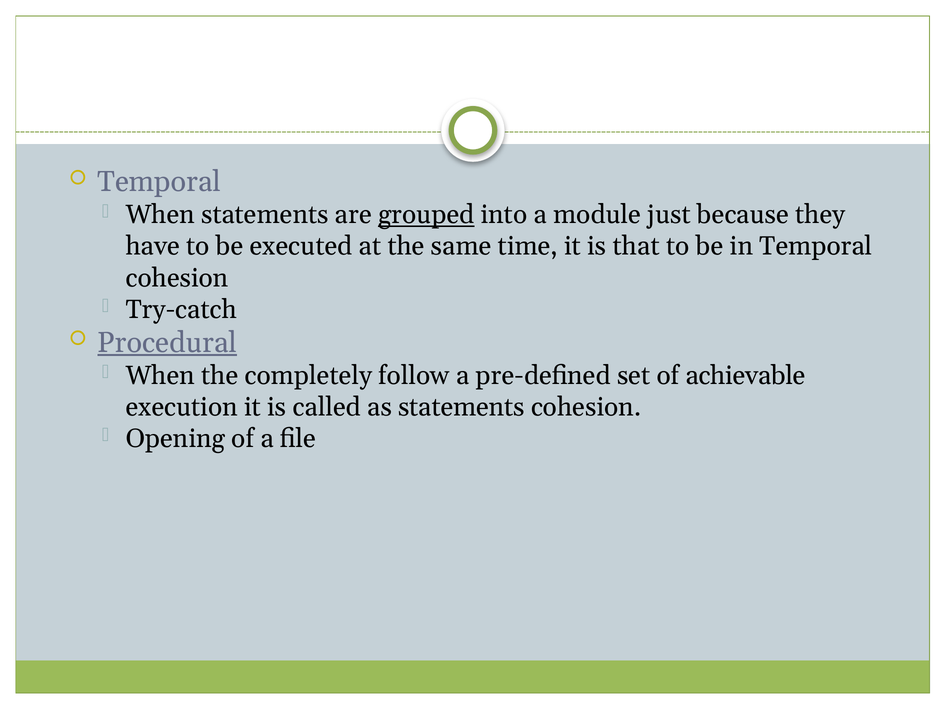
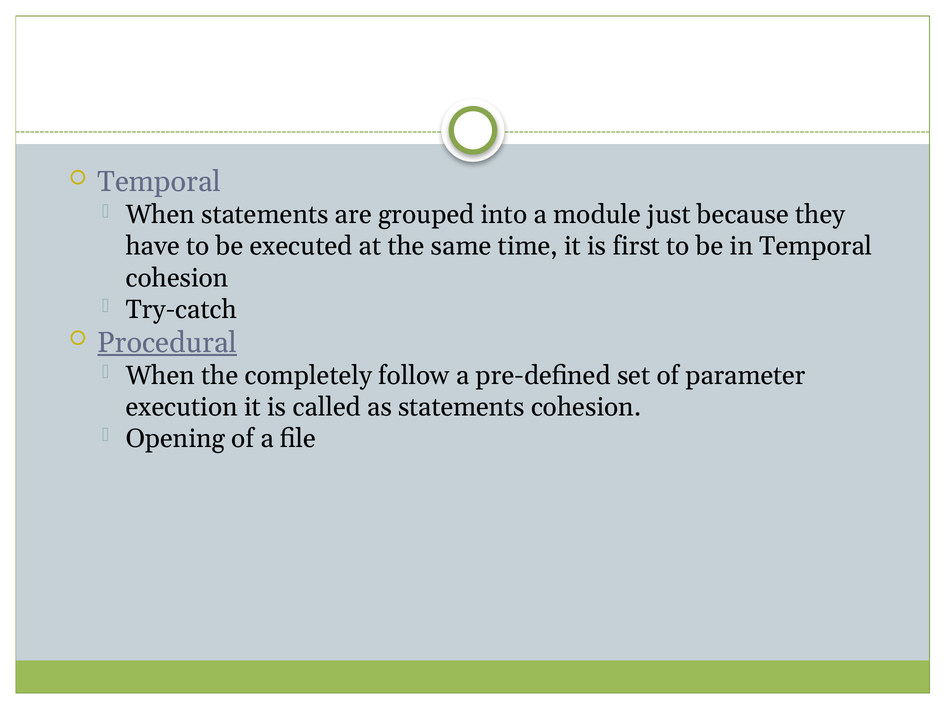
grouped underline: present -> none
that: that -> first
achievable: achievable -> parameter
